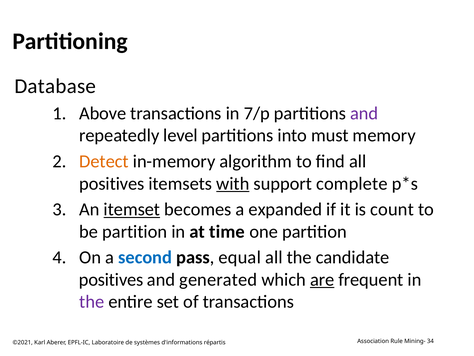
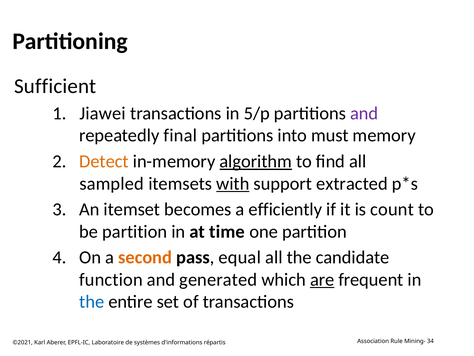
Database: Database -> Sufficient
Above: Above -> Jiawei
7/p: 7/p -> 5/p
level: level -> final
algorithm underline: none -> present
positives at (112, 183): positives -> sampled
complete: complete -> extracted
itemset underline: present -> none
expanded: expanded -> efficiently
second colour: blue -> orange
positives at (111, 279): positives -> function
the at (92, 301) colour: purple -> blue
